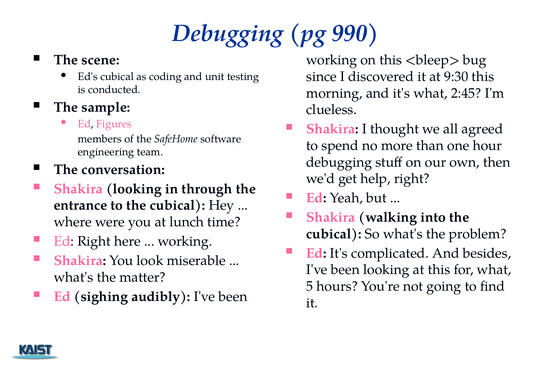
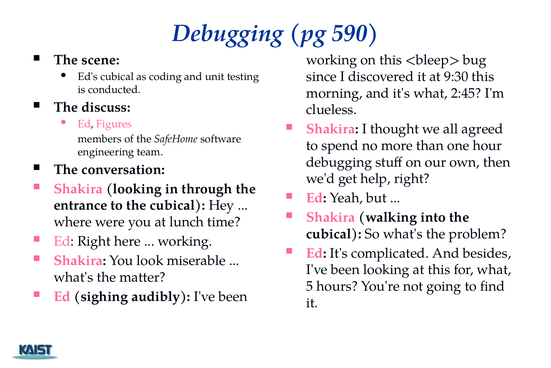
990: 990 -> 590
sample: sample -> discuss
